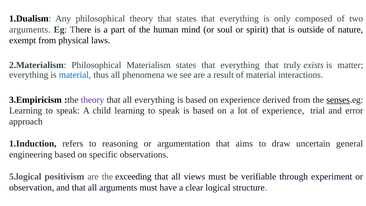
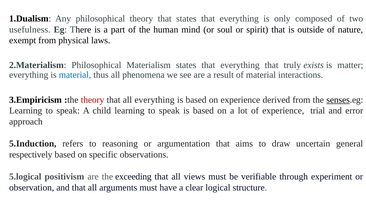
arguments at (30, 29): arguments -> usefulness
theory at (93, 100) colour: purple -> red
1.Induction: 1.Induction -> 5.Induction
engineering: engineering -> respectively
